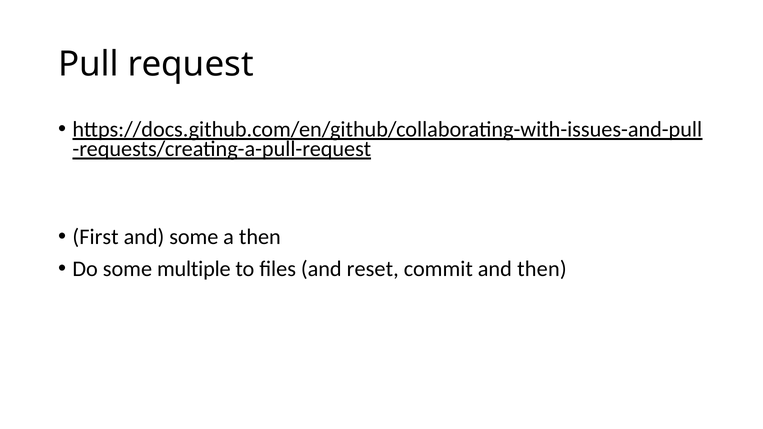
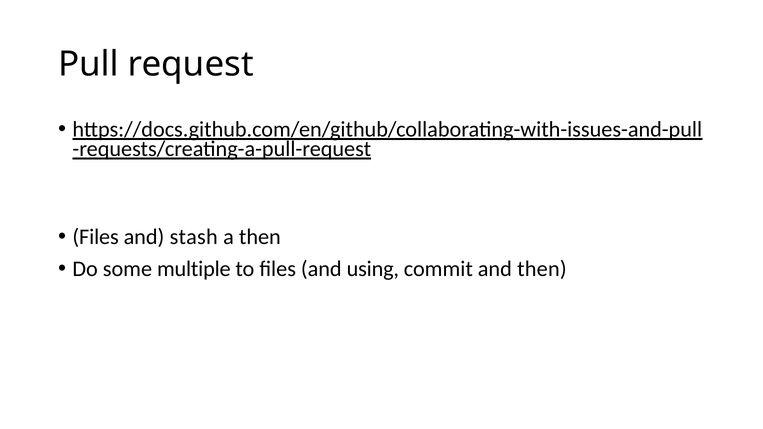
First at (96, 237): First -> Files
and some: some -> stash
reset: reset -> using
